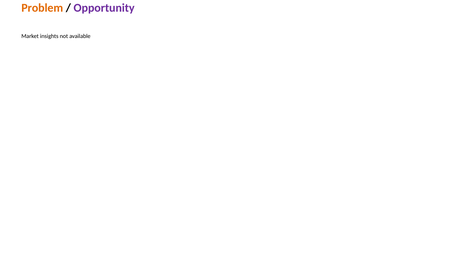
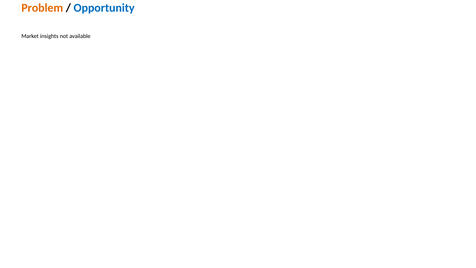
Opportunity colour: purple -> blue
